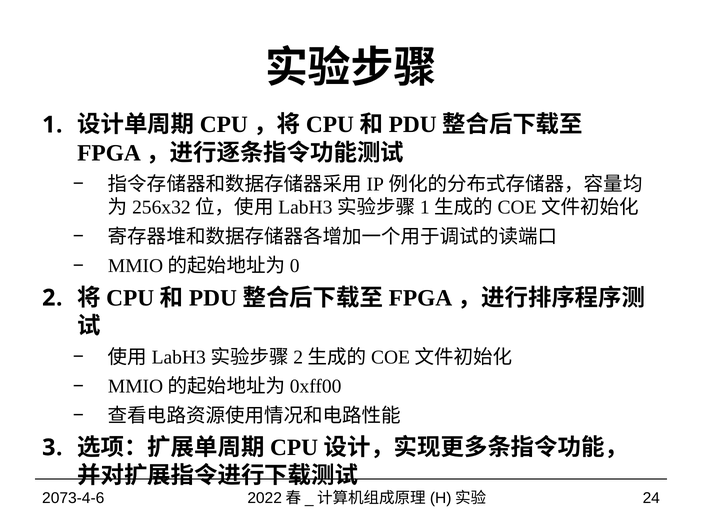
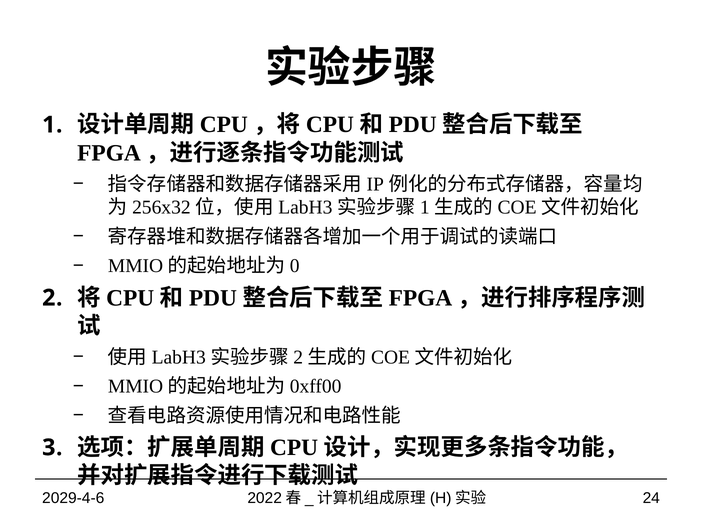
2073-4-6: 2073-4-6 -> 2029-4-6
